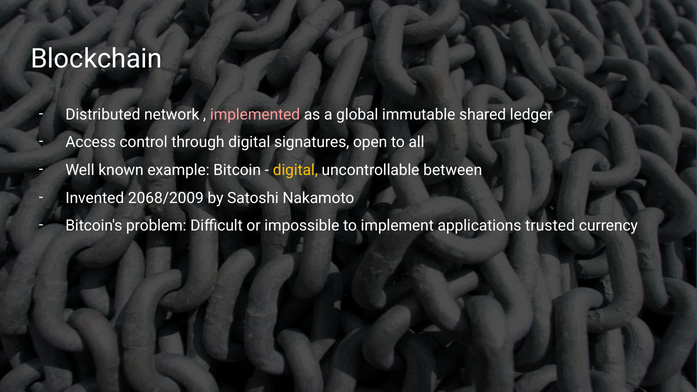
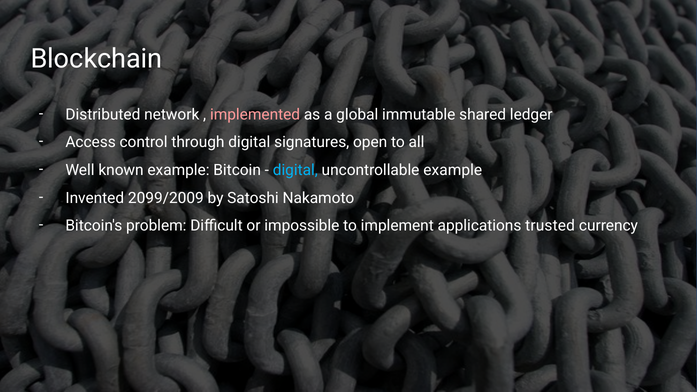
digital at (295, 170) colour: yellow -> light blue
uncontrollable between: between -> example
2068/2009: 2068/2009 -> 2099/2009
